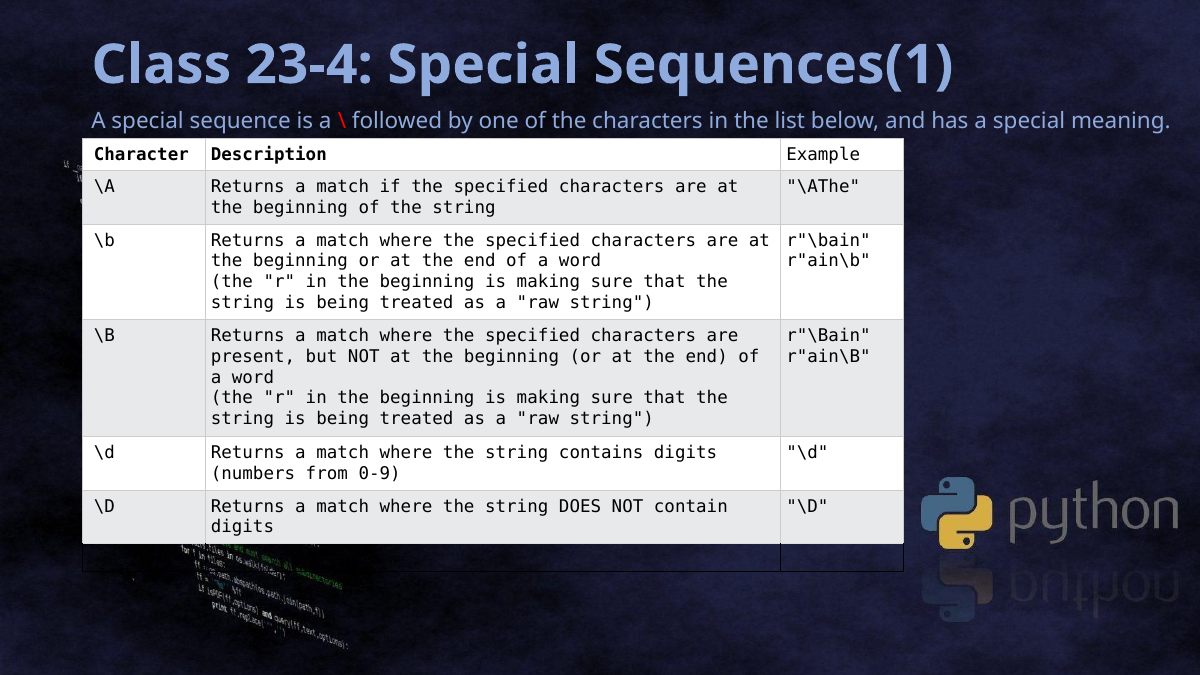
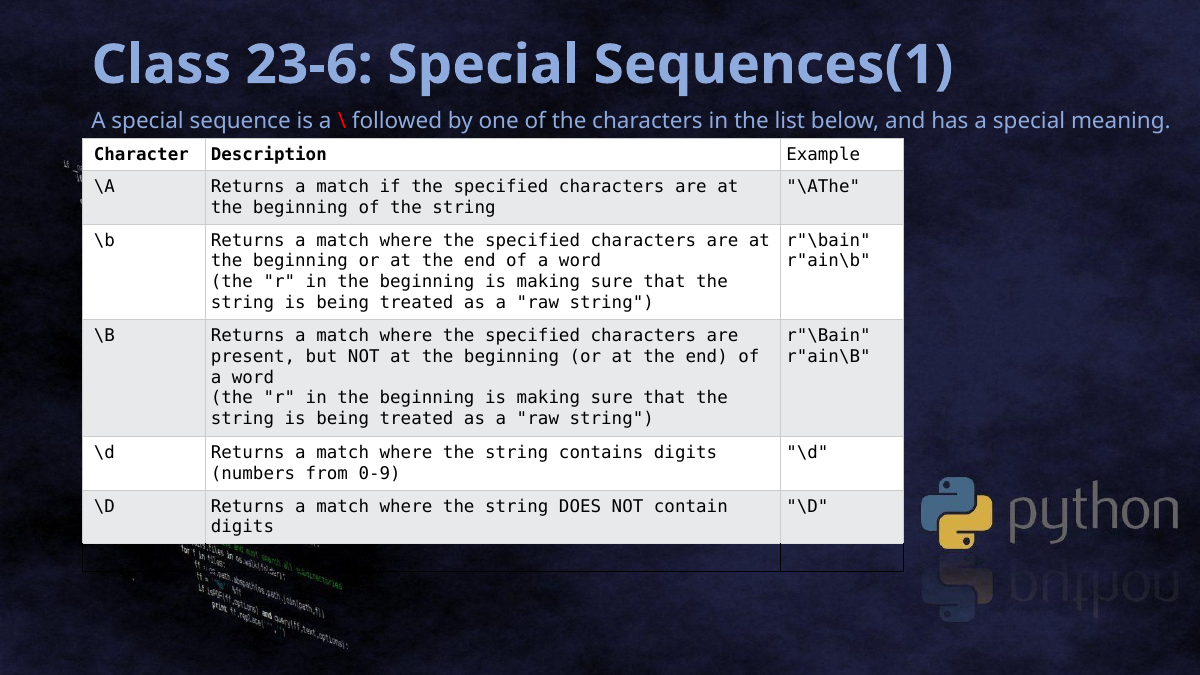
23-4: 23-4 -> 23-6
